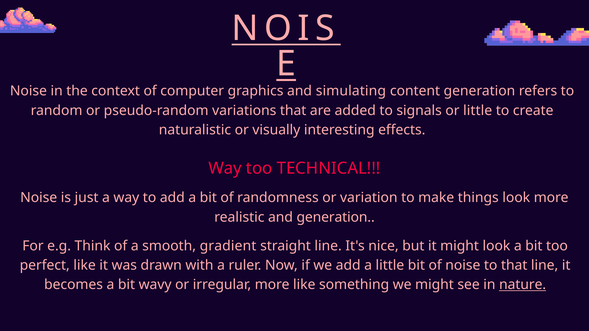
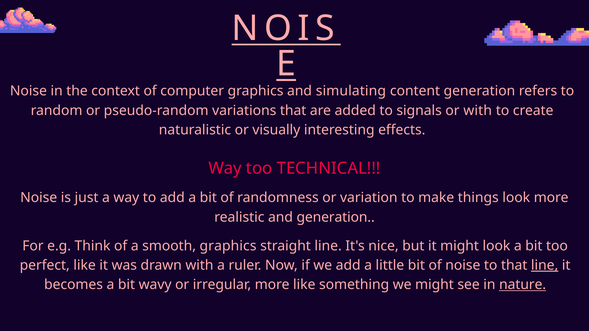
or little: little -> with
smooth gradient: gradient -> graphics
line at (545, 266) underline: none -> present
